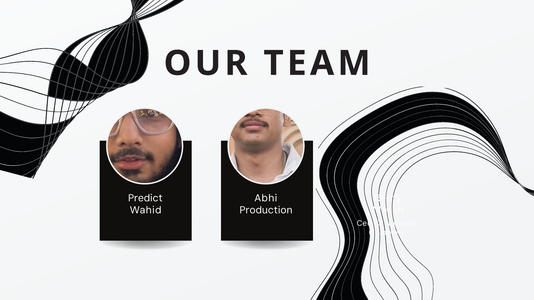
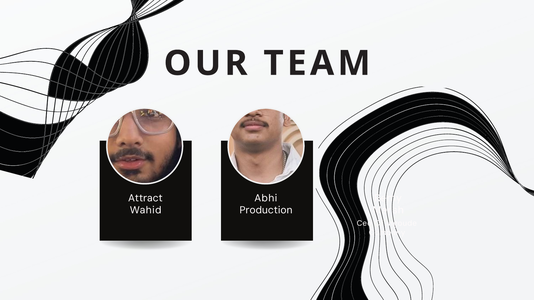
Predict: Predict -> Attract
